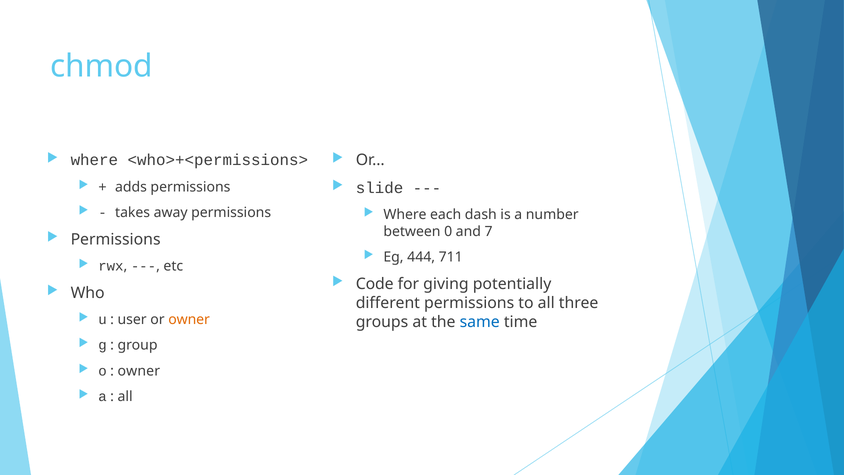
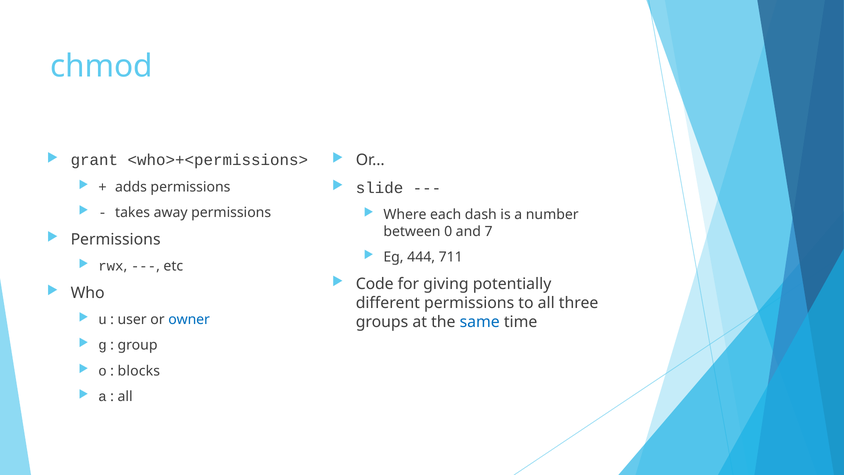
where at (94, 160): where -> grant
owner at (189, 319) colour: orange -> blue
owner at (139, 371): owner -> blocks
